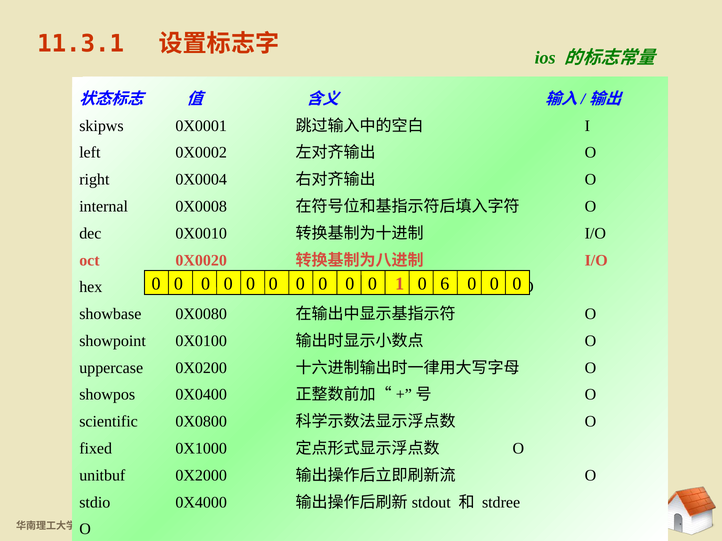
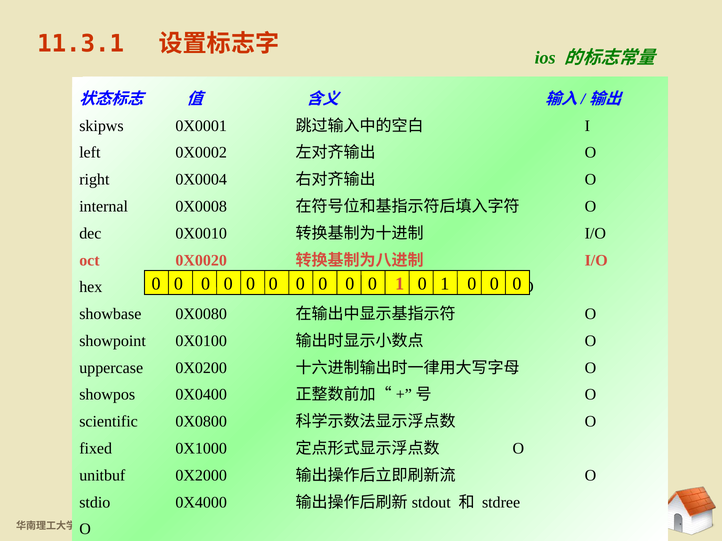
6 at (445, 284): 6 -> 1
